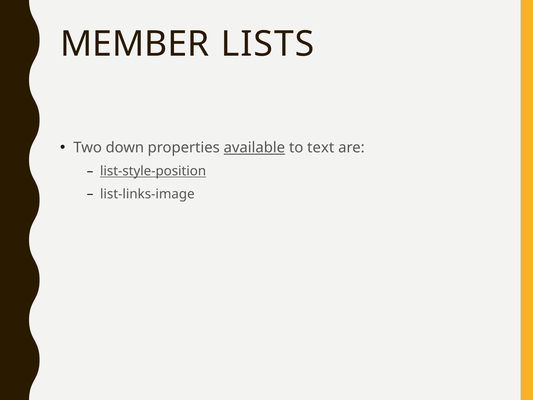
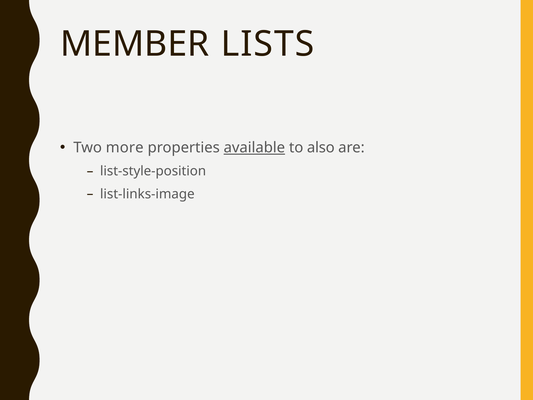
down: down -> more
text: text -> also
list-style-position underline: present -> none
